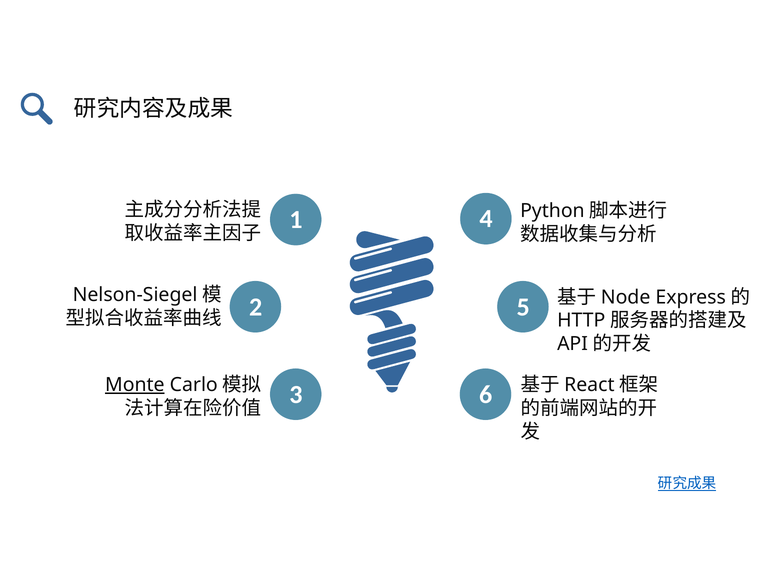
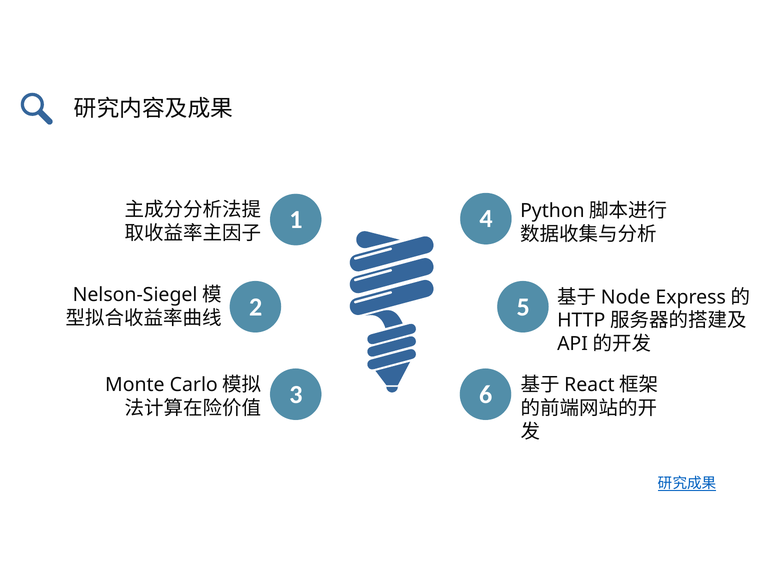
Monte underline: present -> none
